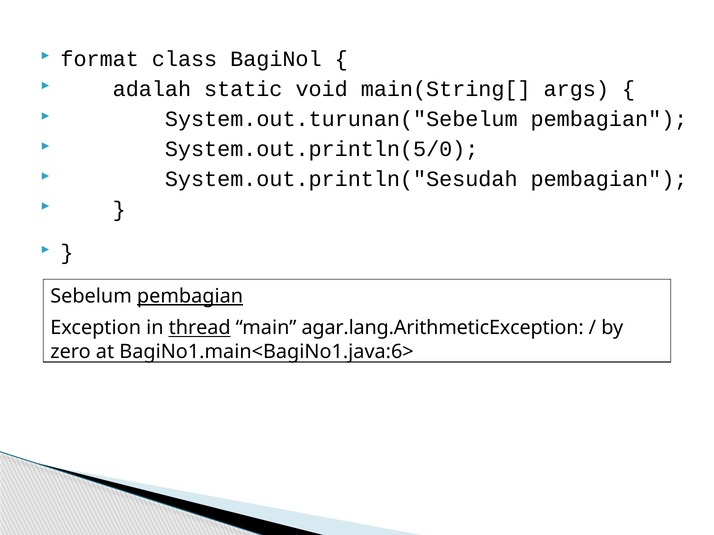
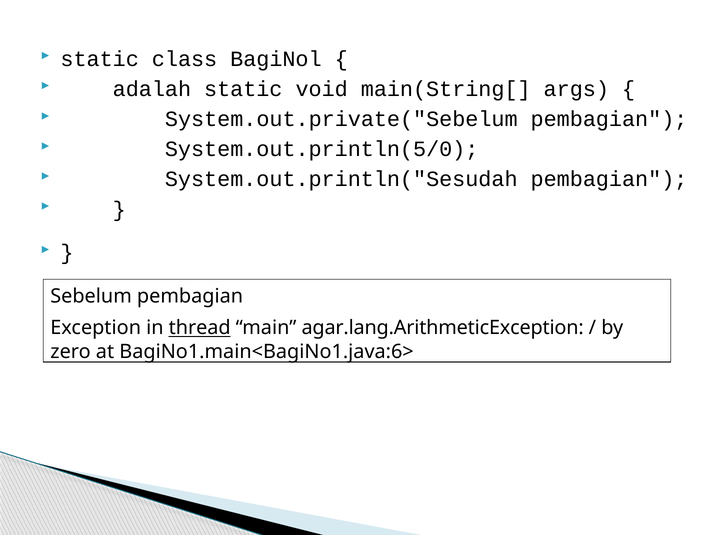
format at (100, 59): format -> static
System.out.turunan("Sebelum: System.out.turunan("Sebelum -> System.out.private("Sebelum
pembagian at (190, 297) underline: present -> none
